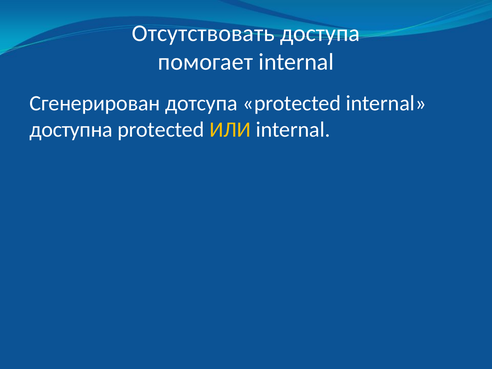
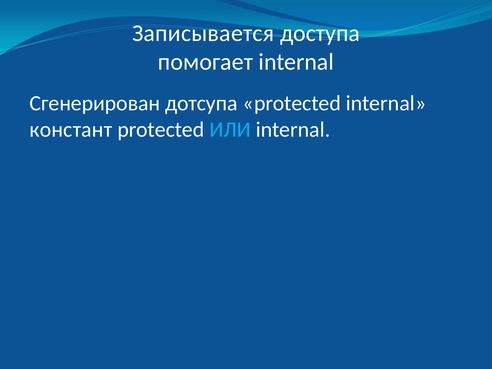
Отсутствовать: Отсутствовать -> Записывается
доступна: доступна -> констант
ИЛИ colour: yellow -> light blue
